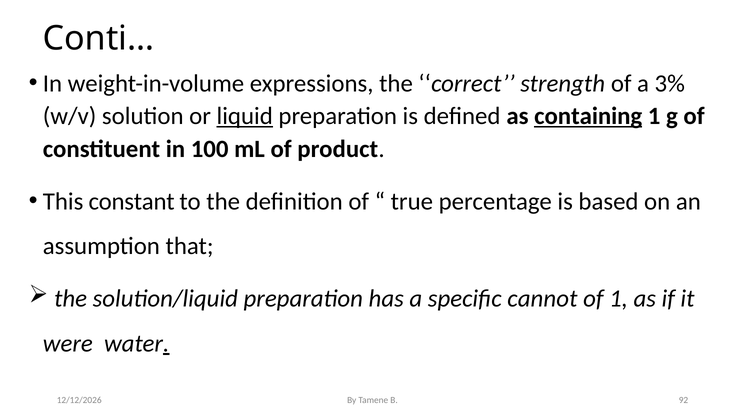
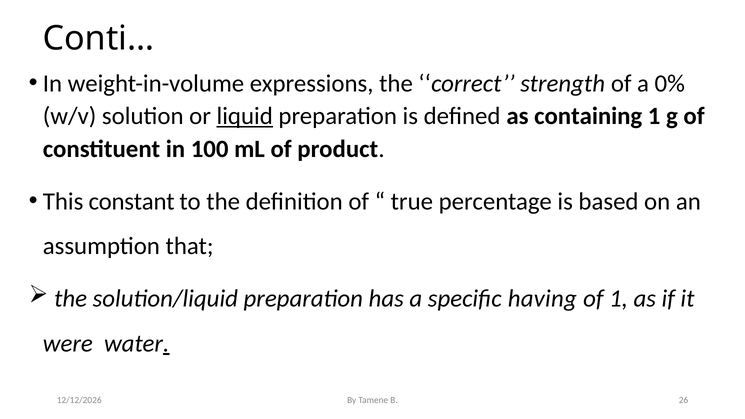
3%: 3% -> 0%
containing underline: present -> none
cannot: cannot -> having
92: 92 -> 26
